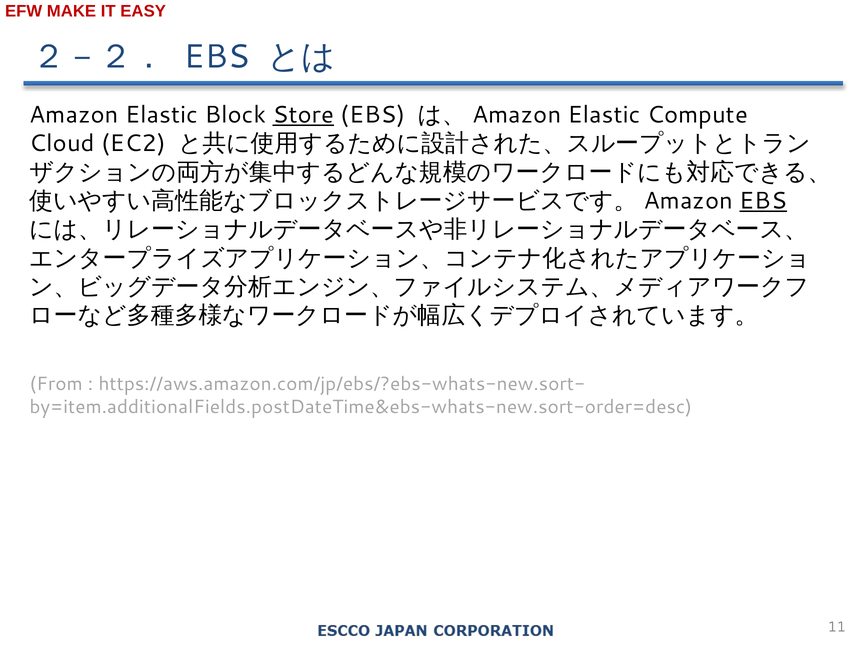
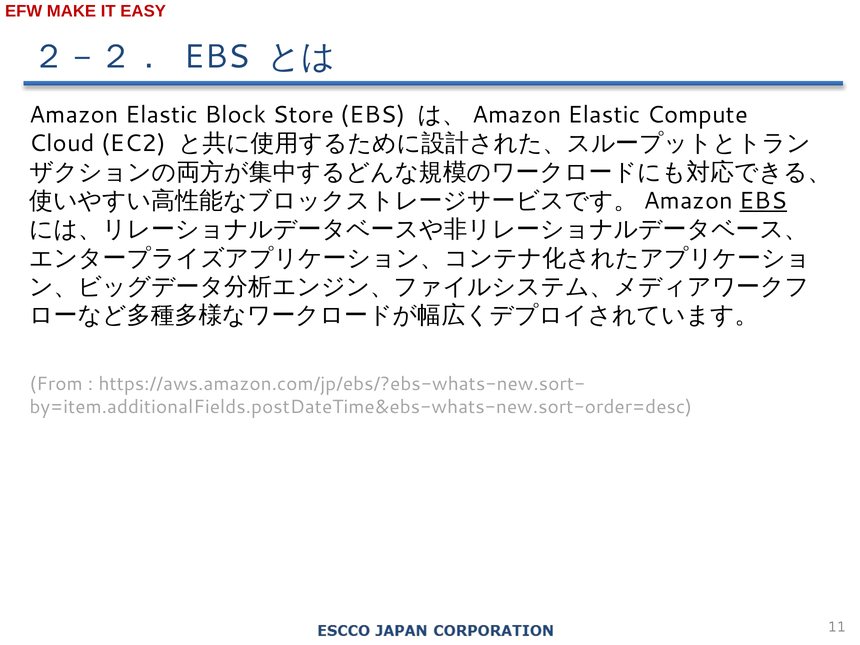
Store underline: present -> none
